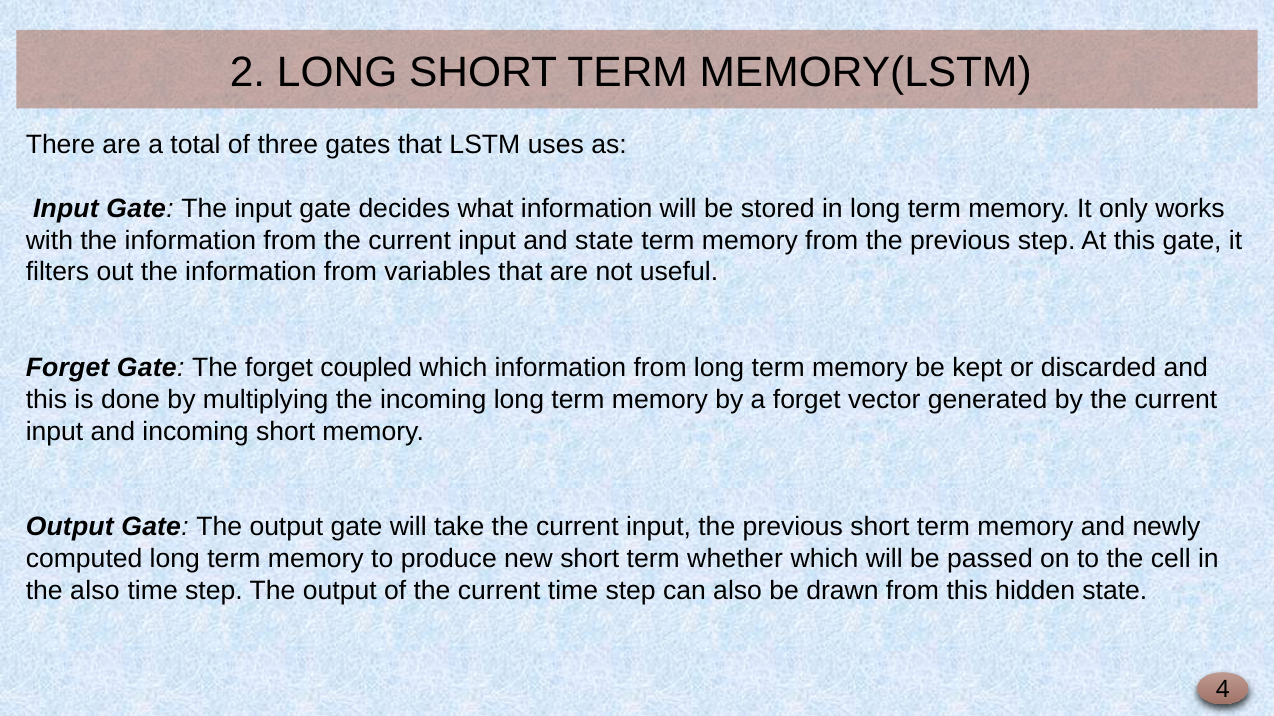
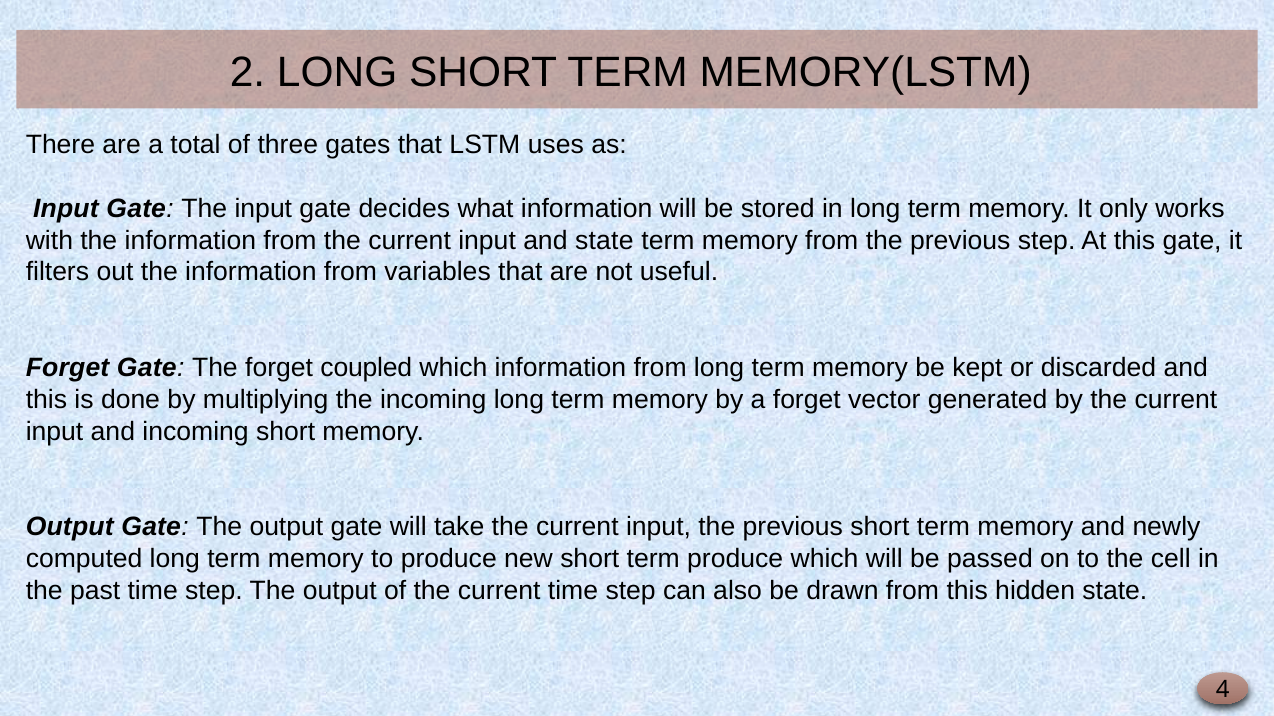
term whether: whether -> produce
the also: also -> past
